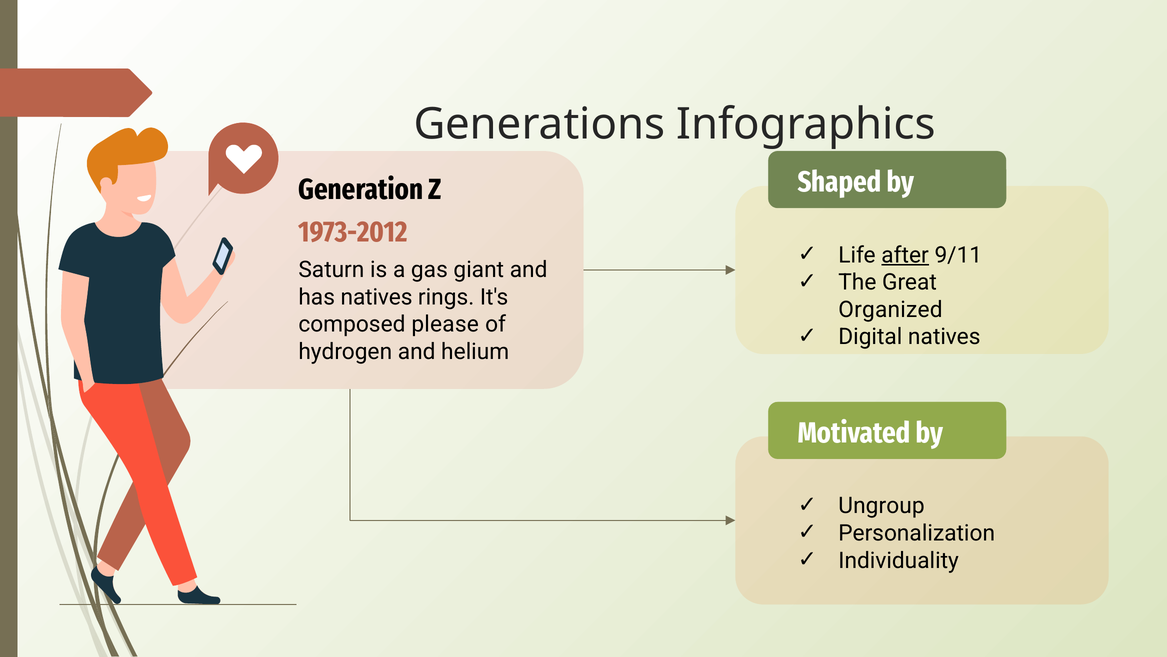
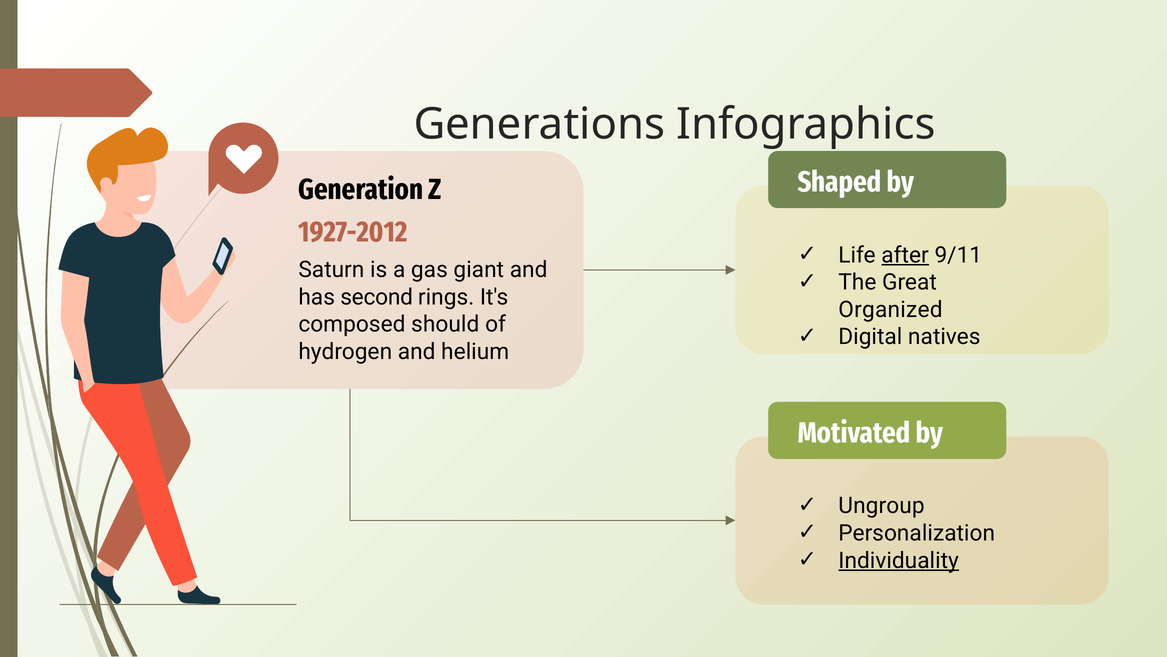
1973-2012: 1973-2012 -> 1927-2012
has natives: natives -> second
please: please -> should
Individuality underline: none -> present
